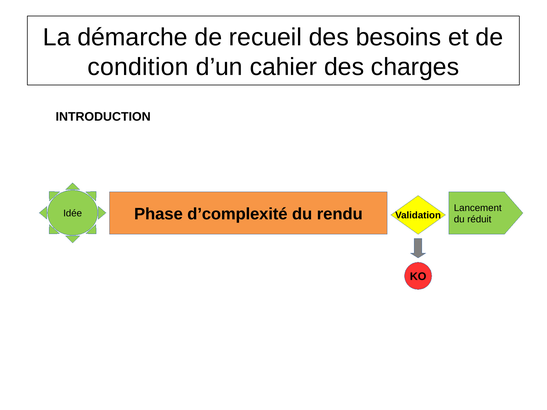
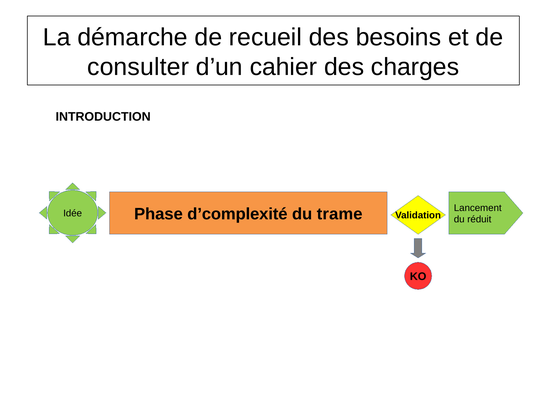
condition: condition -> consulter
rendu: rendu -> trame
